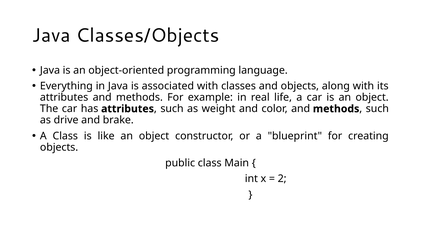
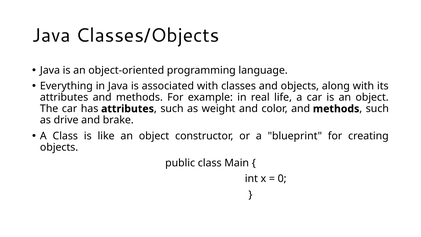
2: 2 -> 0
